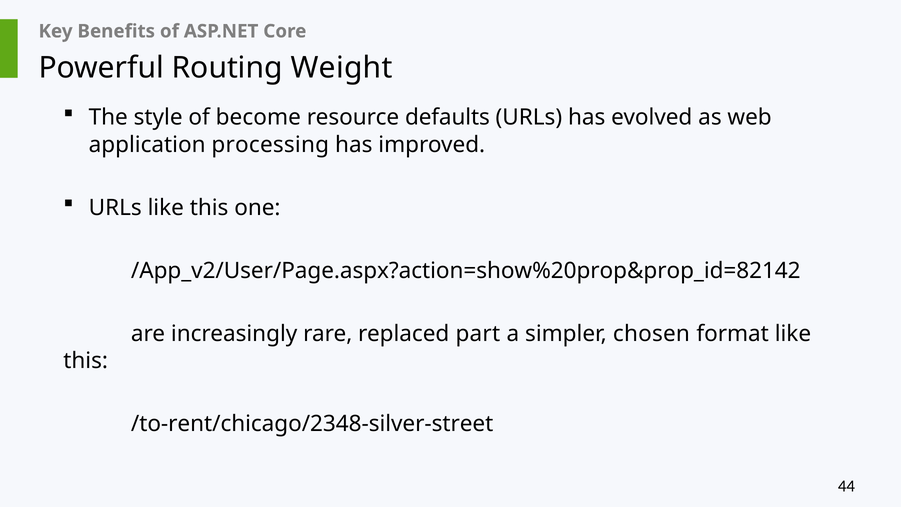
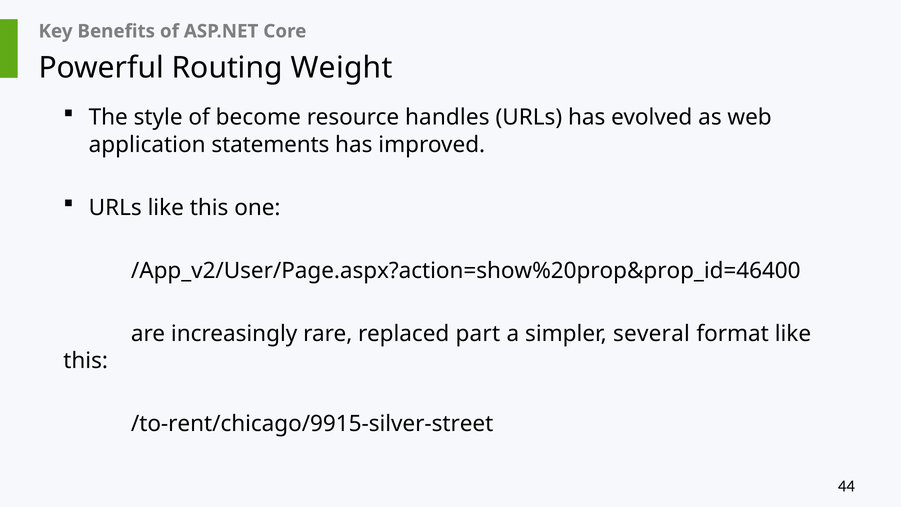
defaults: defaults -> handles
processing: processing -> statements
/App_v2/User/Page.aspx?action=show%20prop&prop_id=82142: /App_v2/User/Page.aspx?action=show%20prop&prop_id=82142 -> /App_v2/User/Page.aspx?action=show%20prop&prop_id=46400
chosen: chosen -> several
/to-rent/chicago/2348-silver-street: /to-rent/chicago/2348-silver-street -> /to-rent/chicago/9915-silver-street
